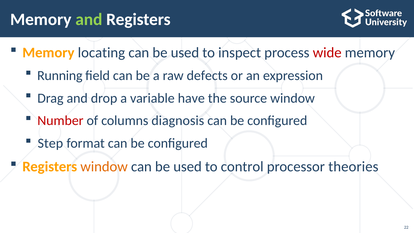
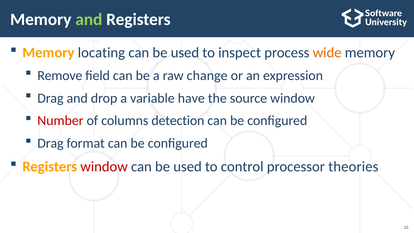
wide colour: red -> orange
Running: Running -> Remove
defects: defects -> change
diagnosis: diagnosis -> detection
Step at (50, 143): Step -> Drag
window at (104, 166) colour: orange -> red
